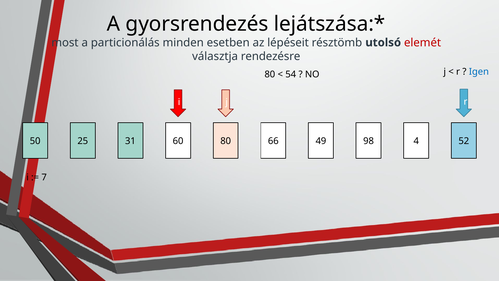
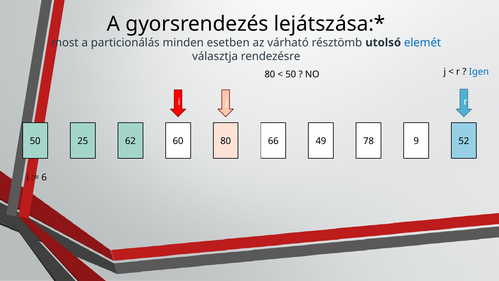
lépéseit: lépéseit -> várható
elemét colour: red -> blue
54 at (291, 74): 54 -> 50
31: 31 -> 62
98: 98 -> 78
4: 4 -> 9
7: 7 -> 6
